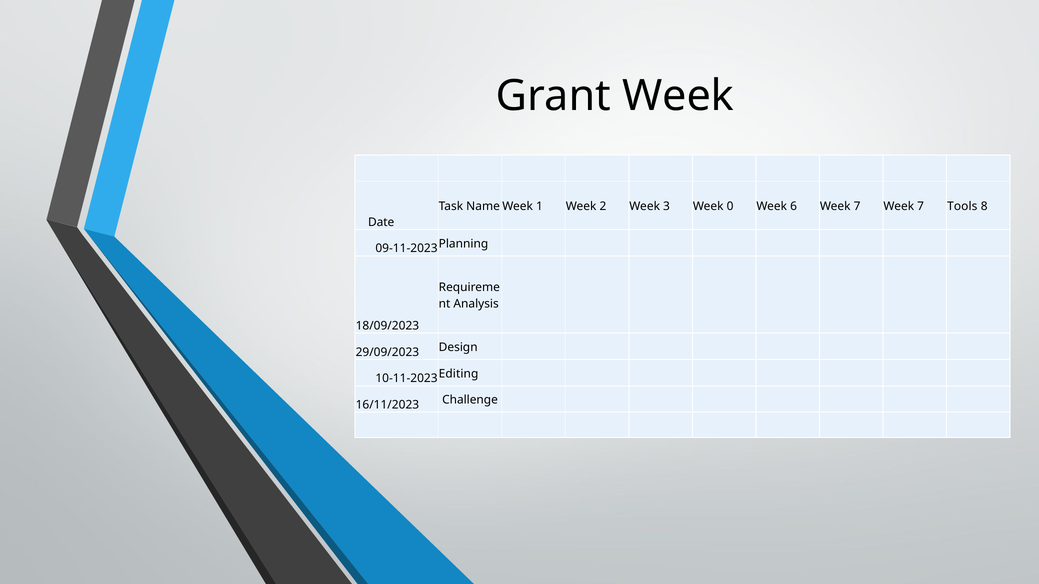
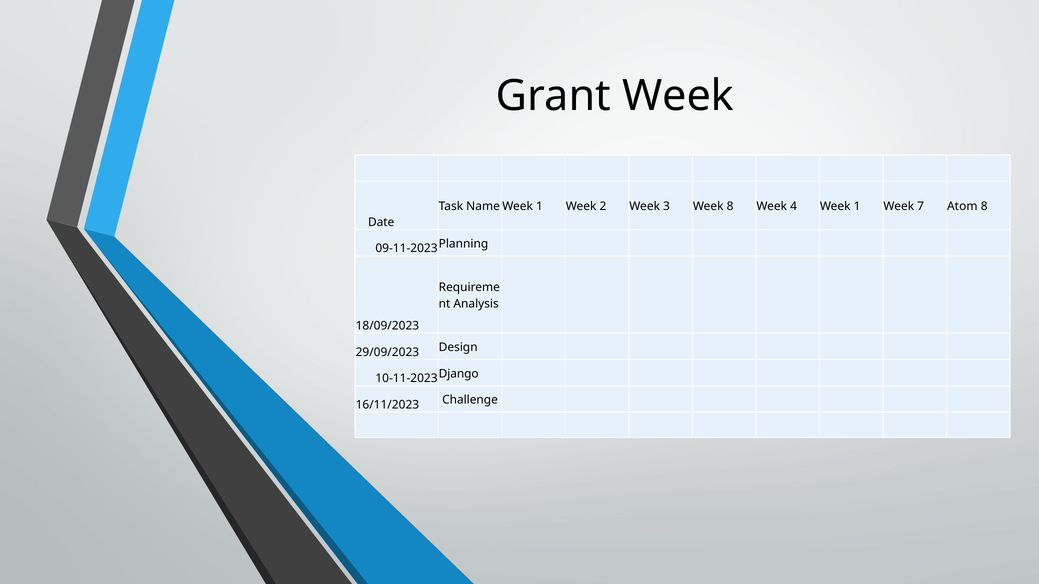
Week 0: 0 -> 8
6: 6 -> 4
7 at (857, 206): 7 -> 1
Tools: Tools -> Atom
Editing: Editing -> Django
